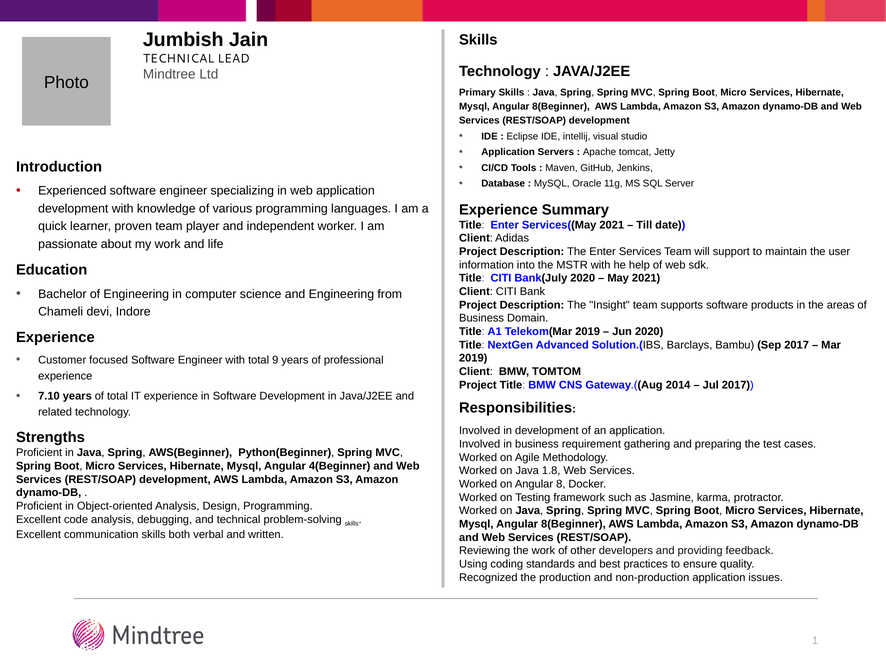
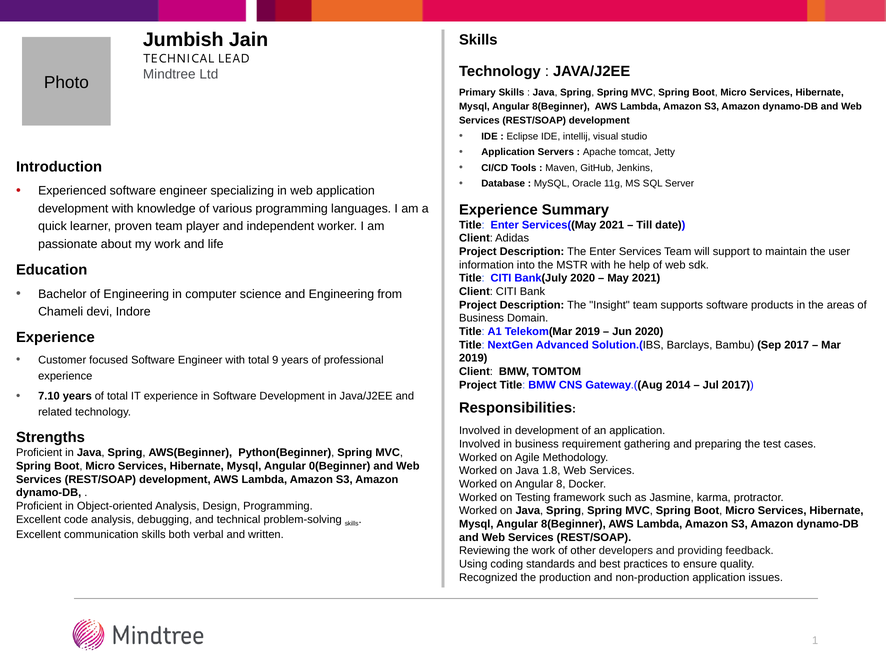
4(Beginner: 4(Beginner -> 0(Beginner
